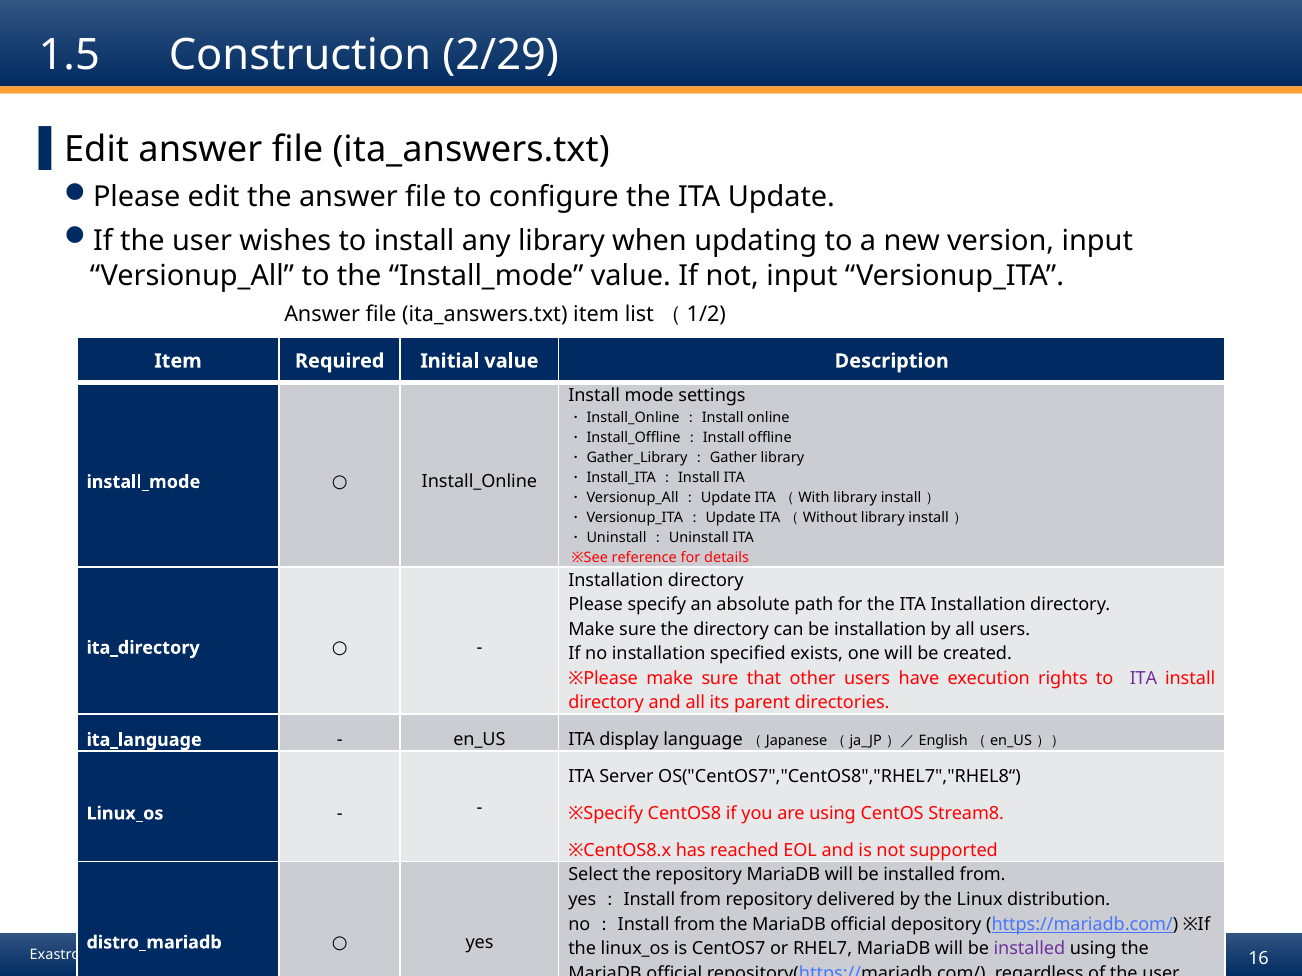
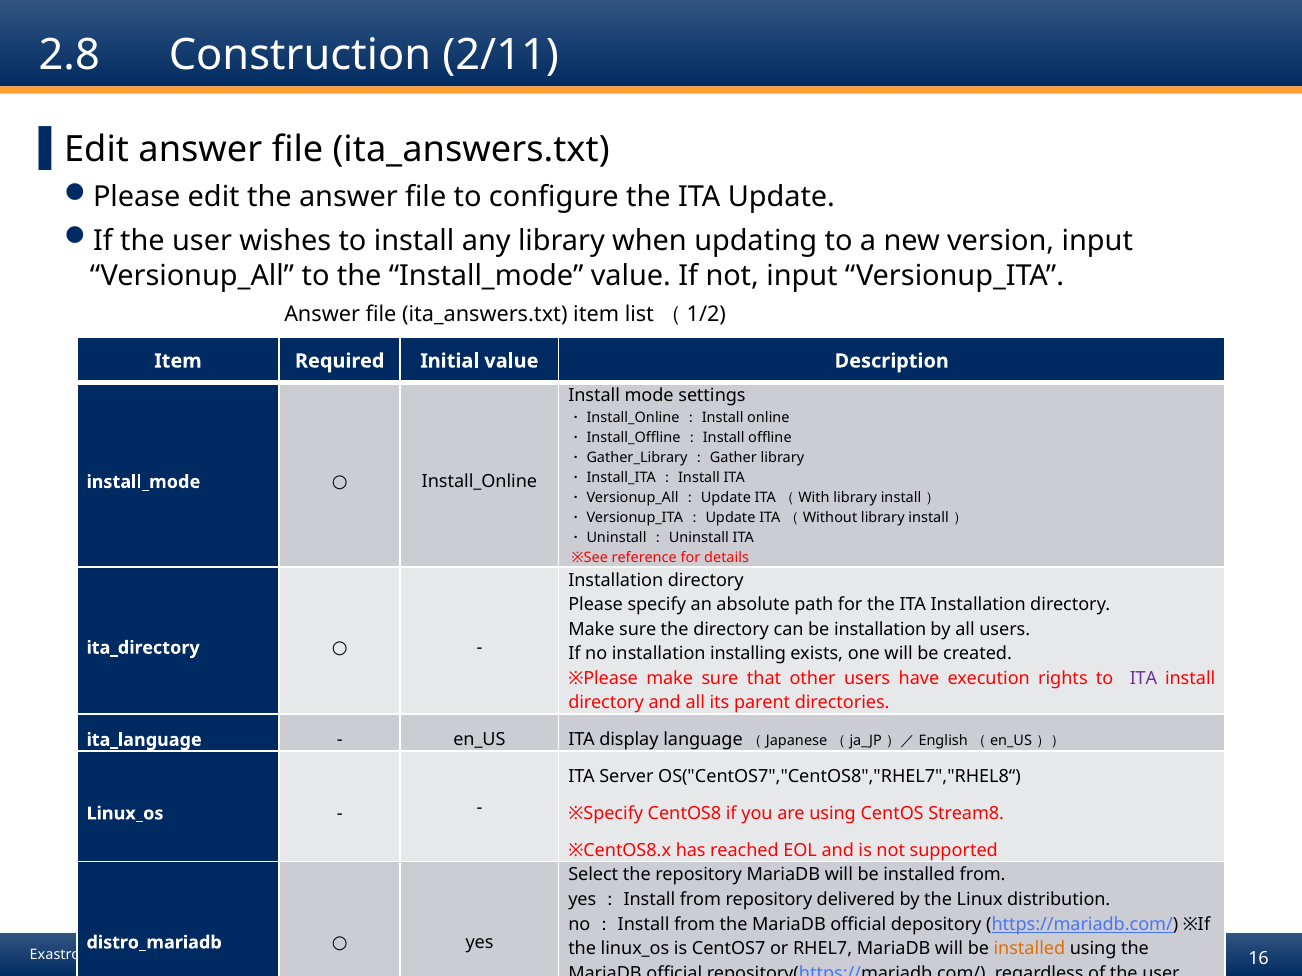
1.5: 1.5 -> 2.8
2/29: 2/29 -> 2/11
specified: specified -> installing
installed at (1029, 949) colour: purple -> orange
